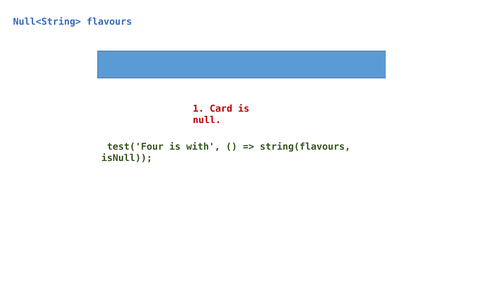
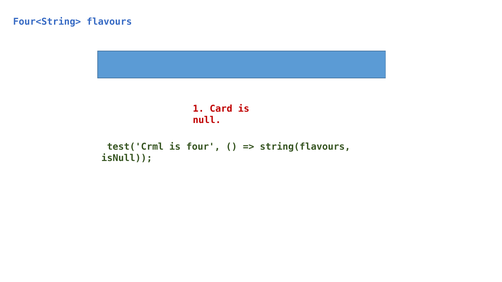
Null<String>: Null<String> -> Four<String>
test('Four: test('Four -> test('Crml
with: with -> four
